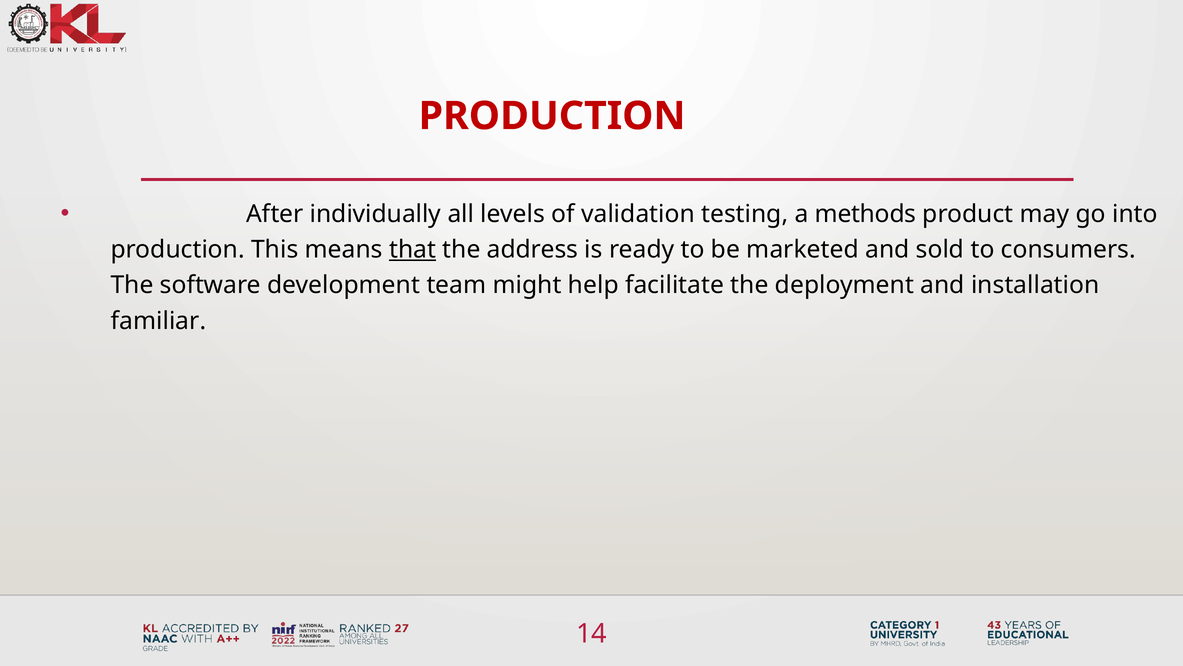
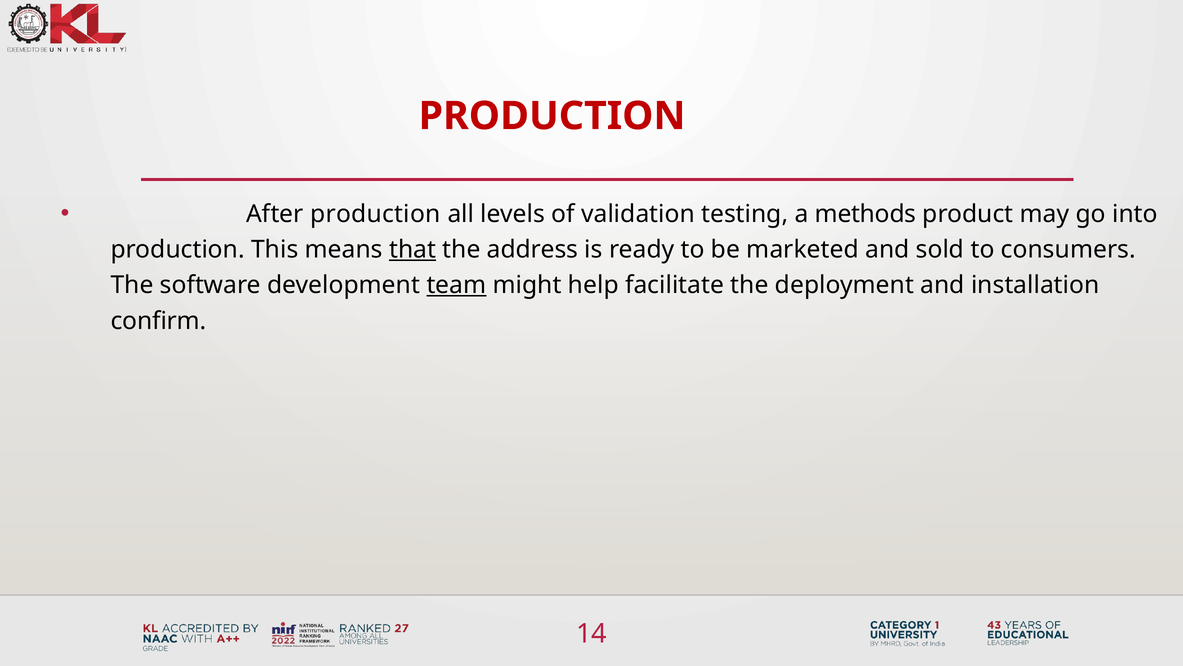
After individually: individually -> production
team underline: none -> present
familiar: familiar -> confirm
